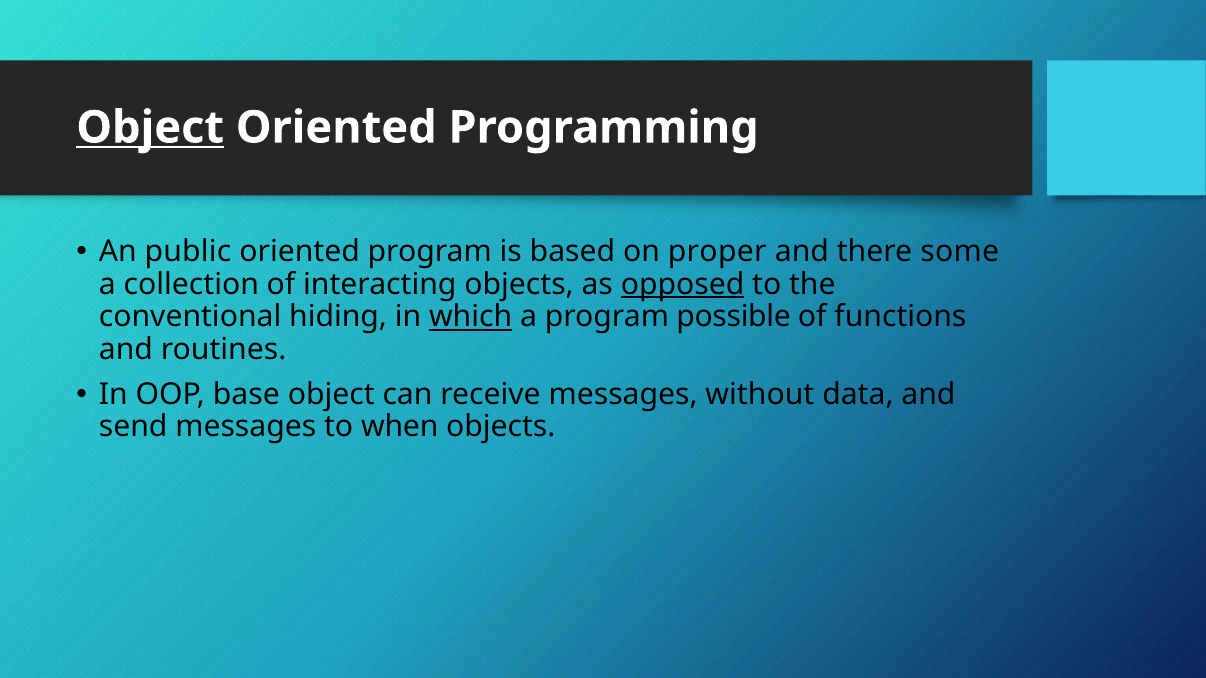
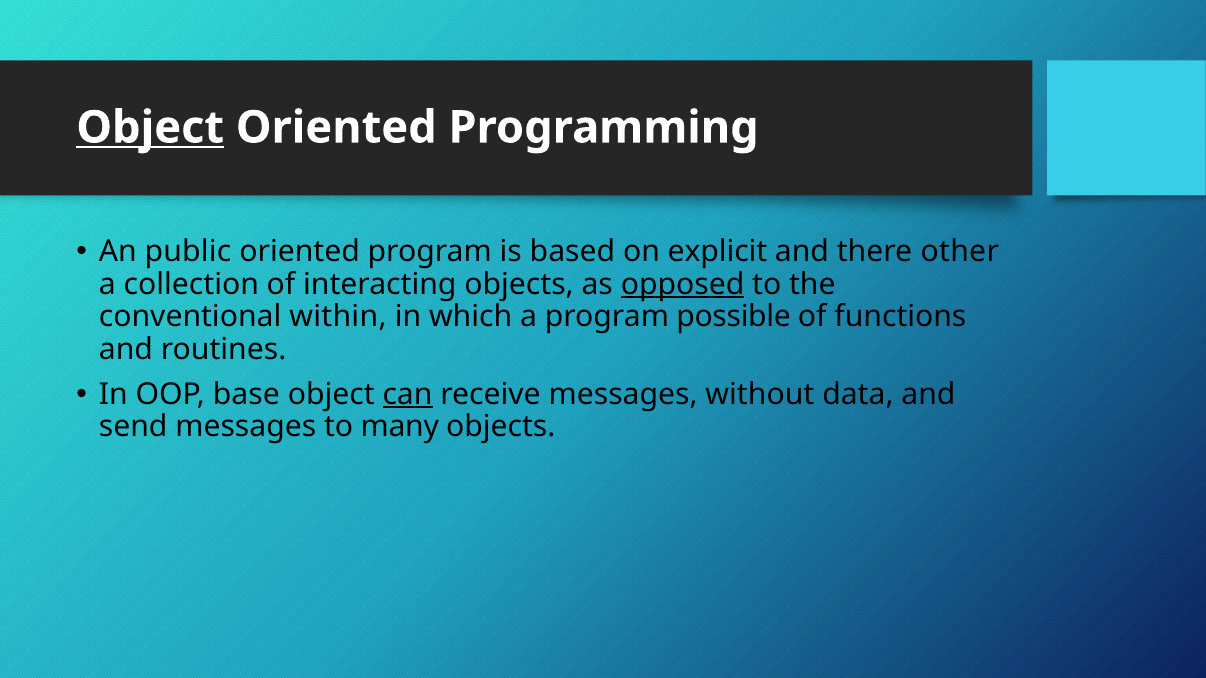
proper: proper -> explicit
some: some -> other
hiding: hiding -> within
which underline: present -> none
can underline: none -> present
when: when -> many
